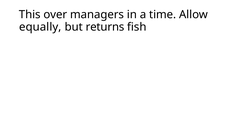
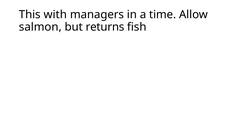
over: over -> with
equally: equally -> salmon
